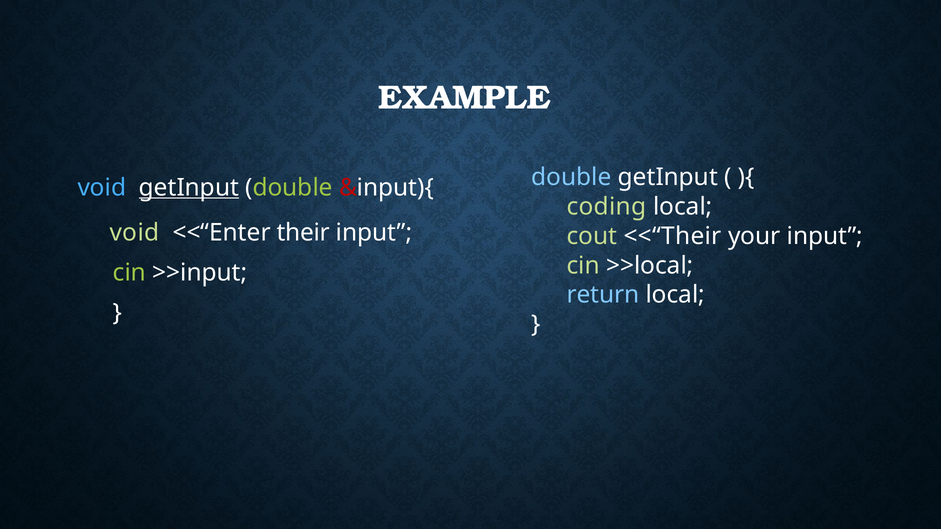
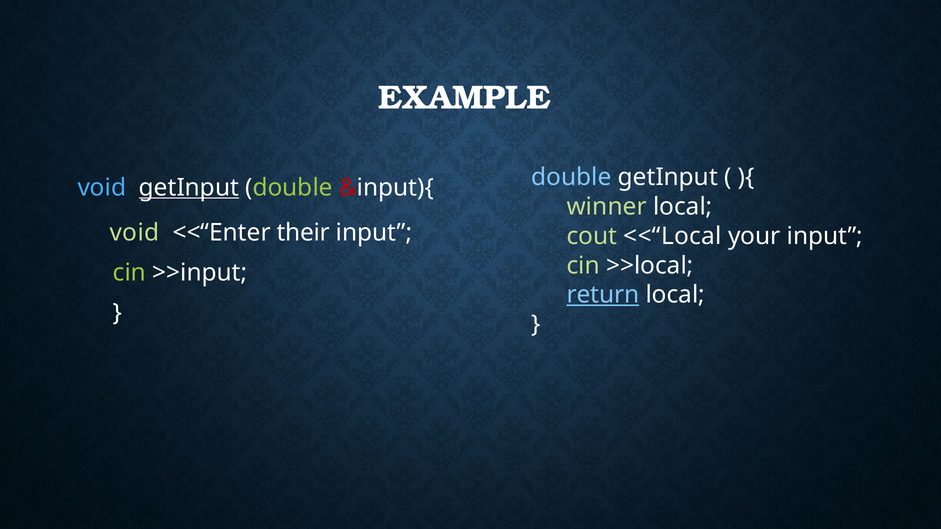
coding: coding -> winner
<<“Their: <<“Their -> <<“Local
return underline: none -> present
